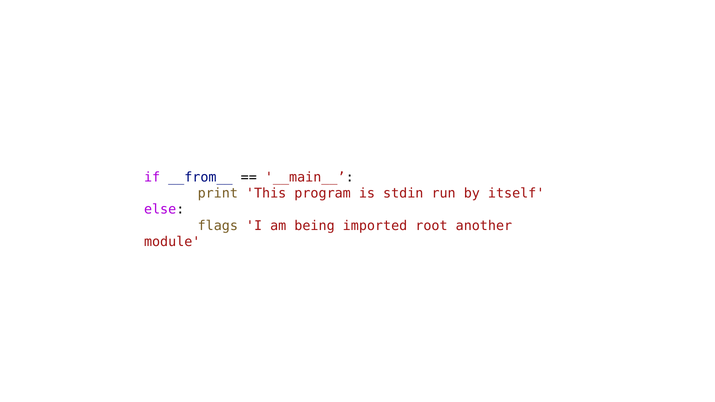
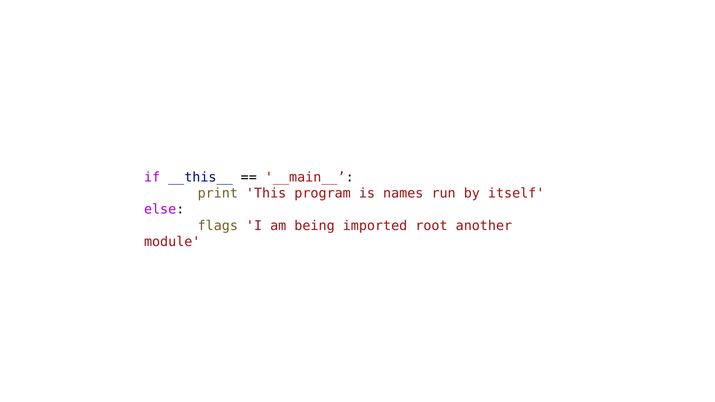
__from__: __from__ -> __this__
stdin: stdin -> names
